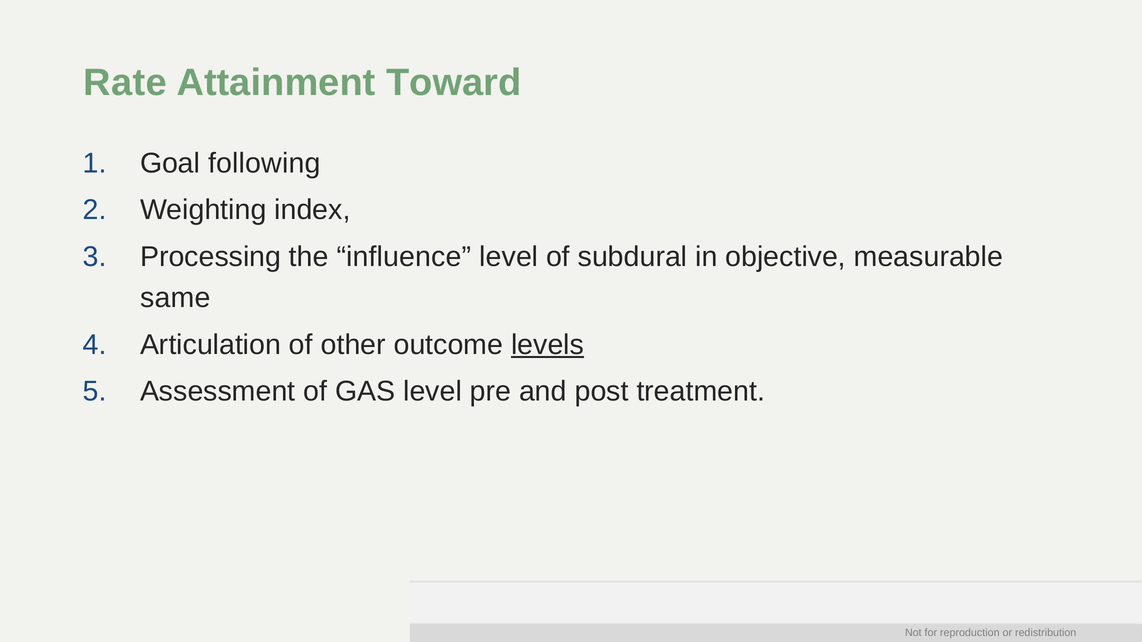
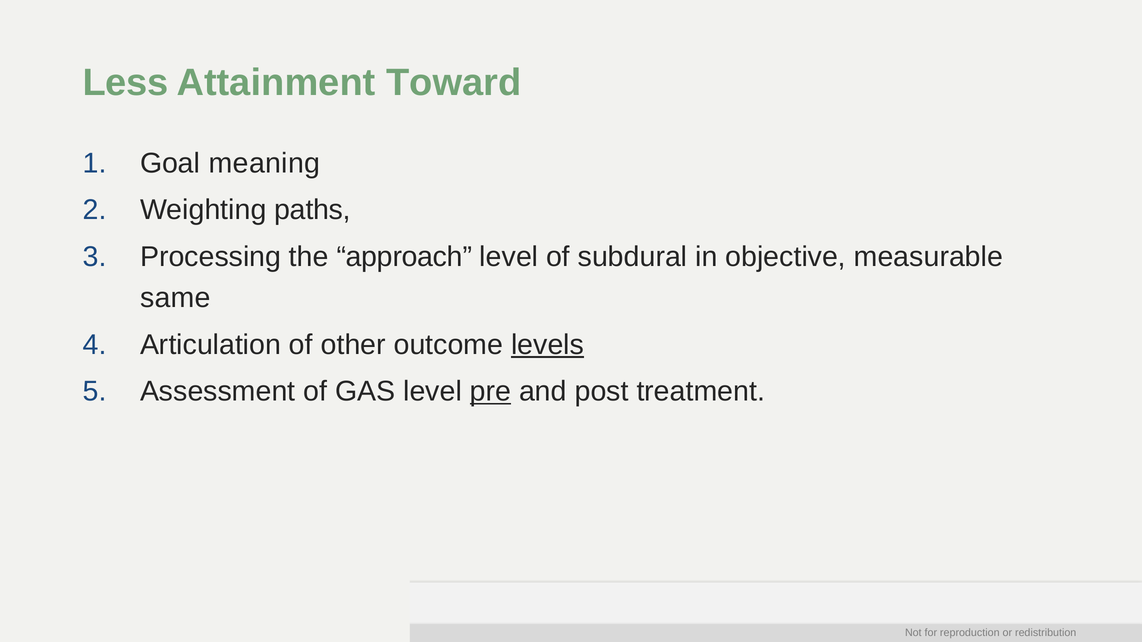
Rate: Rate -> Less
following: following -> meaning
index: index -> paths
influence: influence -> approach
pre underline: none -> present
